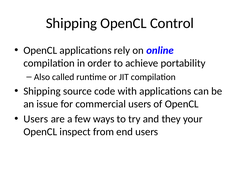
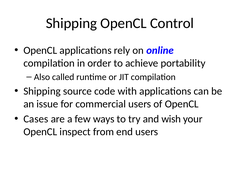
Users at (36, 119): Users -> Cases
they: they -> wish
